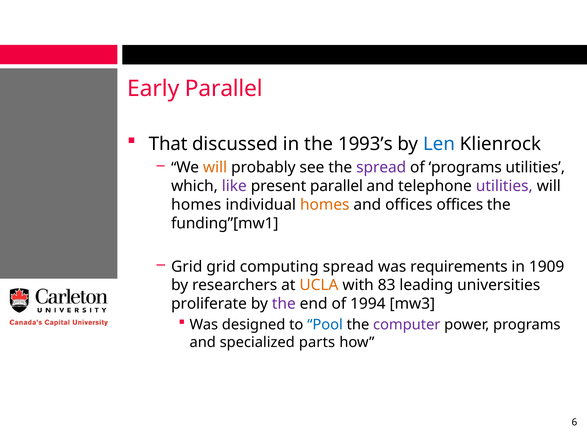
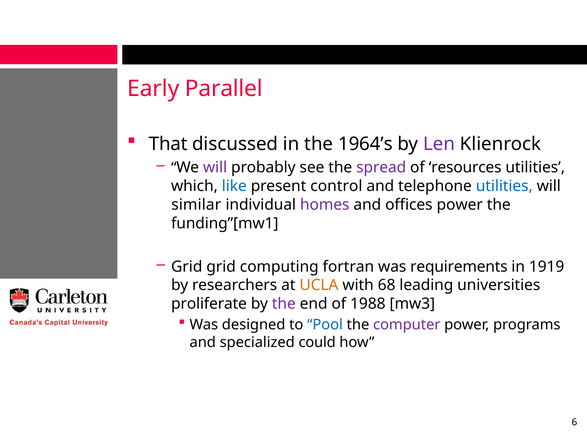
1993’s: 1993’s -> 1964’s
Len colour: blue -> purple
will at (215, 168) colour: orange -> purple
of programs: programs -> resources
like colour: purple -> blue
present parallel: parallel -> control
utilities at (504, 186) colour: purple -> blue
homes at (196, 205): homes -> similar
homes at (325, 205) colour: orange -> purple
offices offices: offices -> power
computing spread: spread -> fortran
1909: 1909 -> 1919
83: 83 -> 68
1994: 1994 -> 1988
parts: parts -> could
